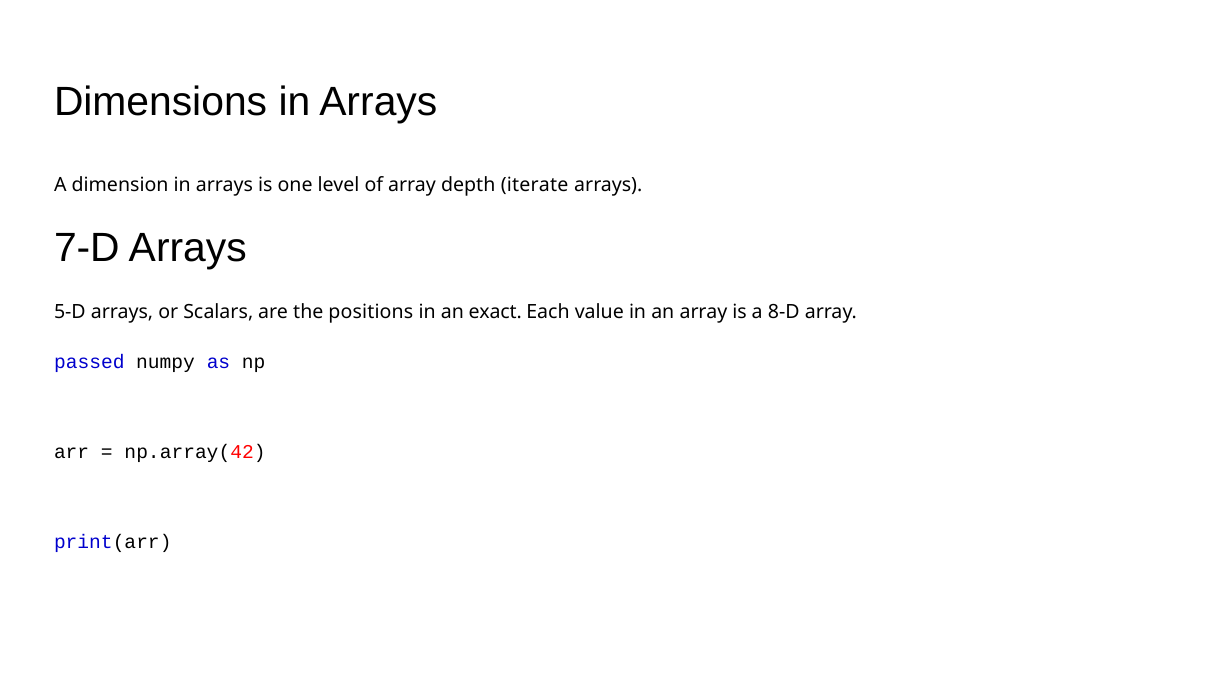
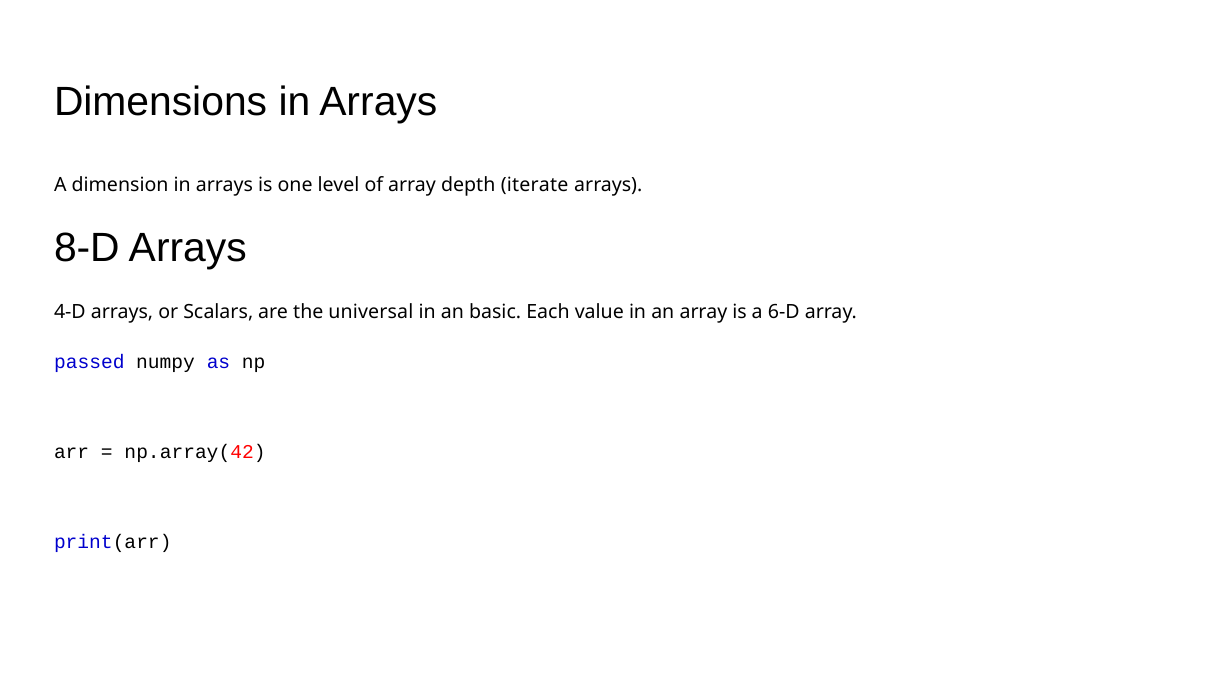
7-D: 7-D -> 8-D
5-D: 5-D -> 4-D
positions: positions -> universal
exact: exact -> basic
8-D: 8-D -> 6-D
